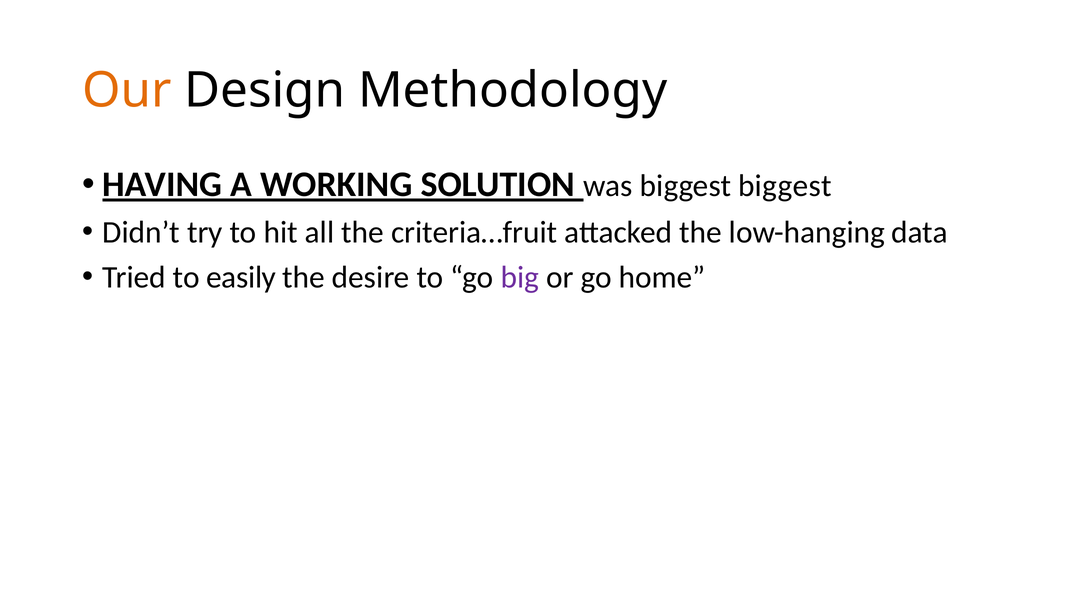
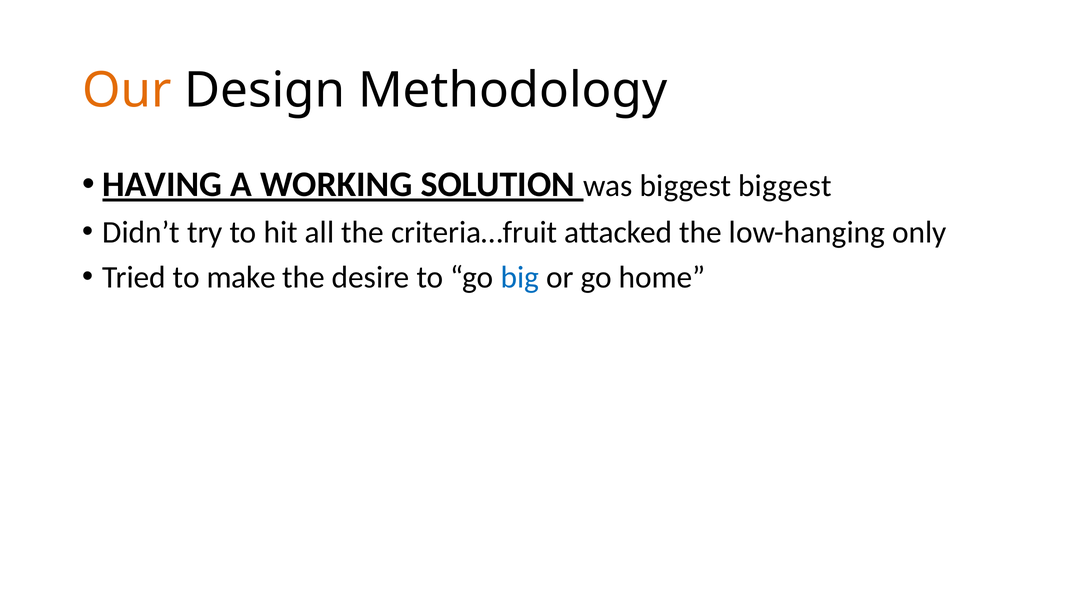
data: data -> only
easily: easily -> make
big colour: purple -> blue
